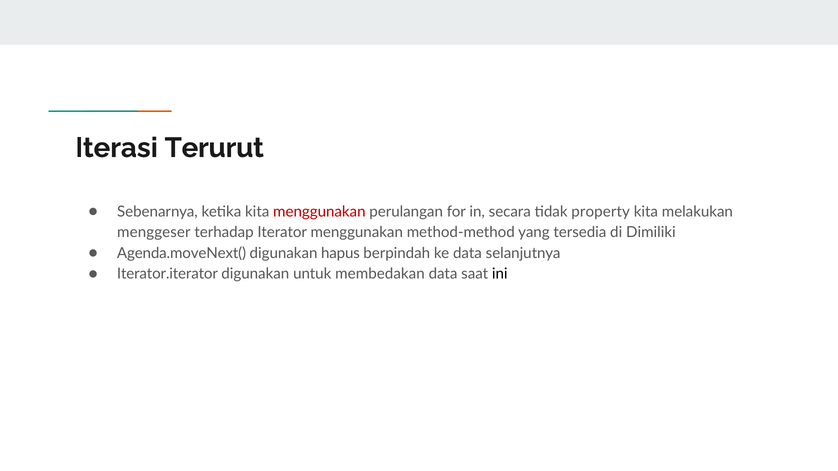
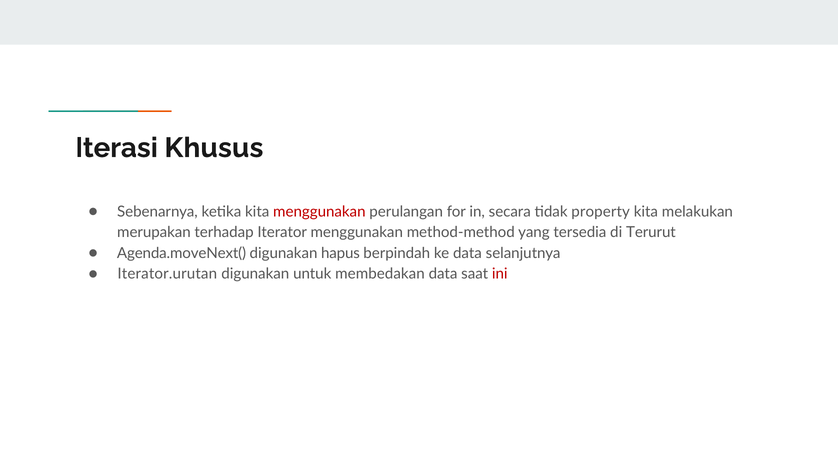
Terurut: Terurut -> Khusus
menggeser: menggeser -> merupakan
Dimiliki: Dimiliki -> Terurut
Iterator.iterator: Iterator.iterator -> Iterator.urutan
ini colour: black -> red
